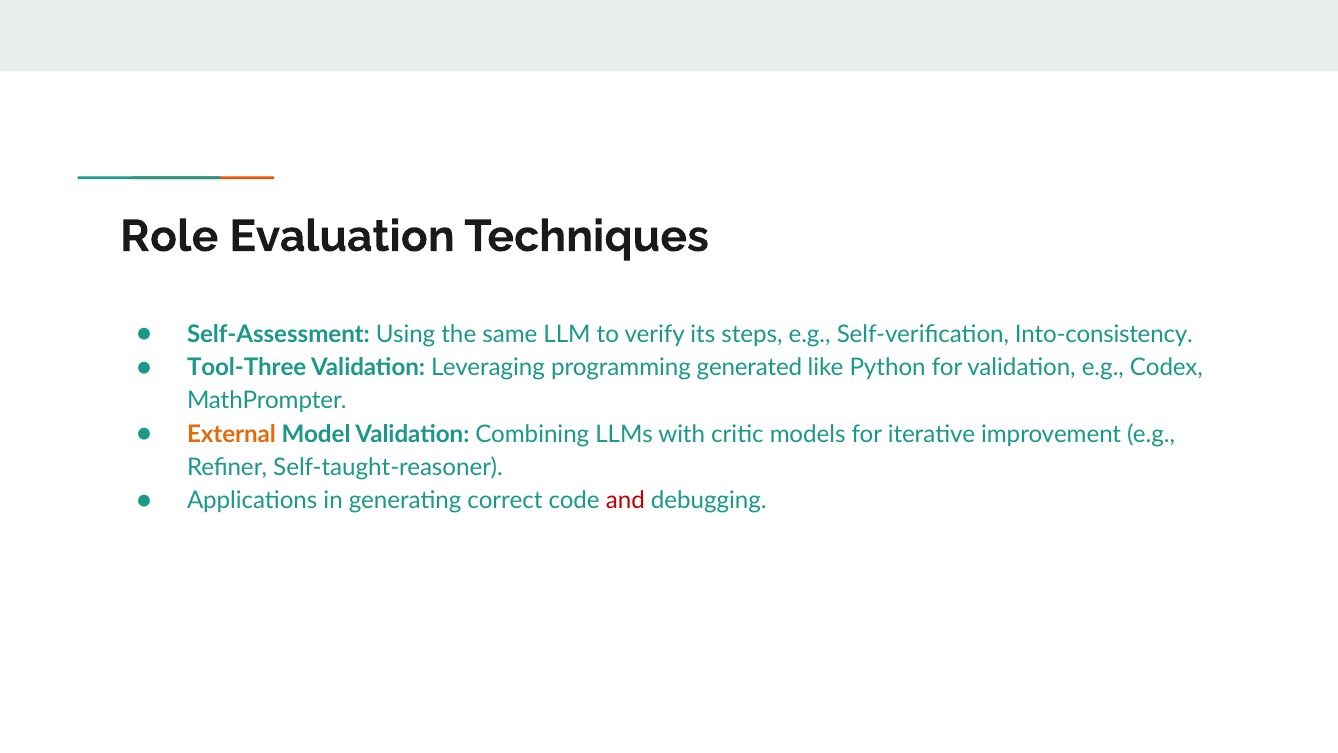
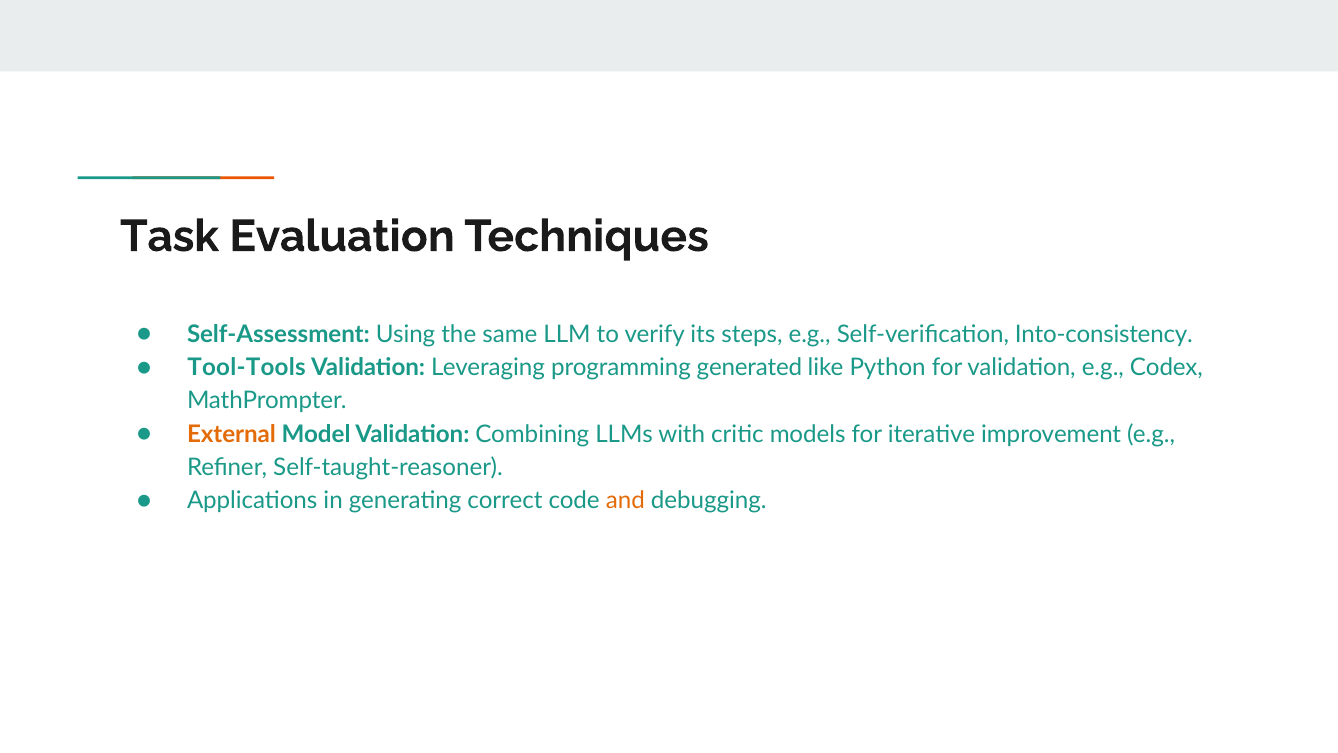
Role: Role -> Task
Tool-Three: Tool-Three -> Tool-Tools
and colour: red -> orange
